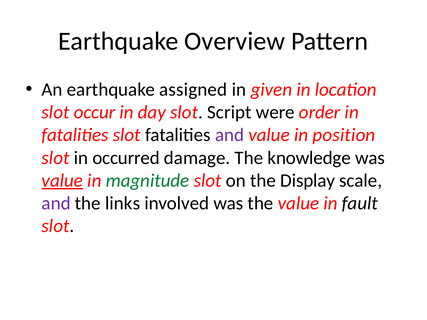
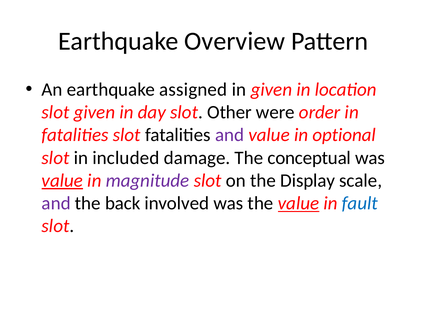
slot occur: occur -> given
Script: Script -> Other
position: position -> optional
occurred: occurred -> included
knowledge: knowledge -> conceptual
magnitude colour: green -> purple
links: links -> back
value at (299, 203) underline: none -> present
fault colour: black -> blue
